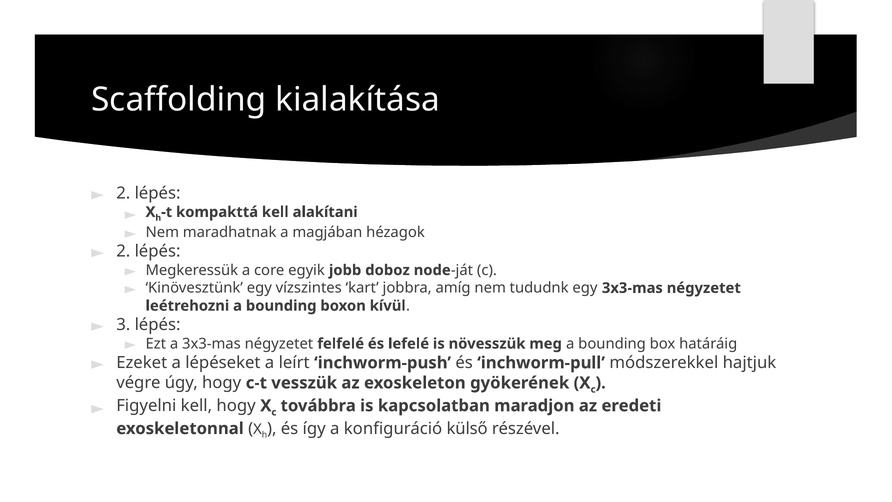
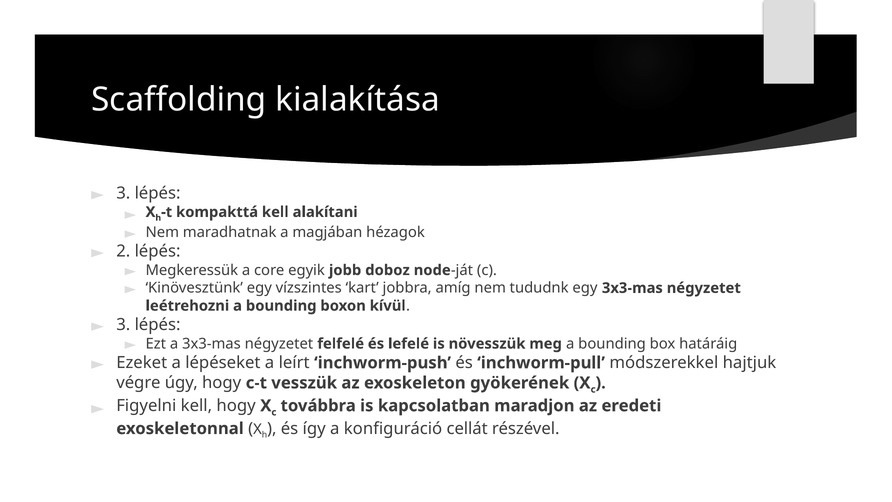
2 at (123, 193): 2 -> 3
külső: külső -> cellát
